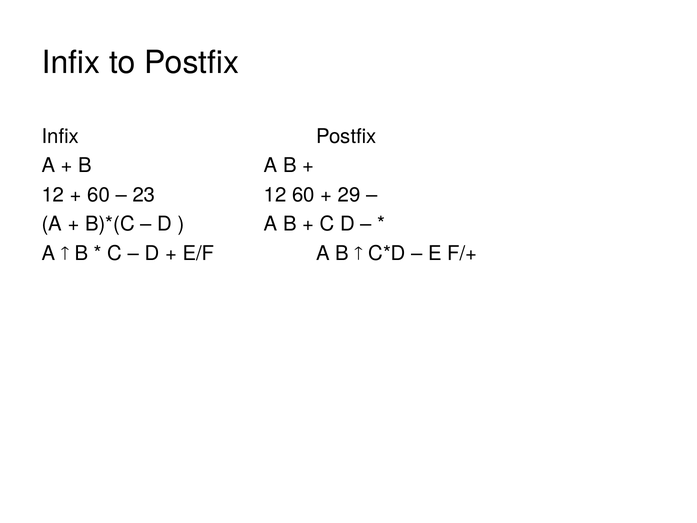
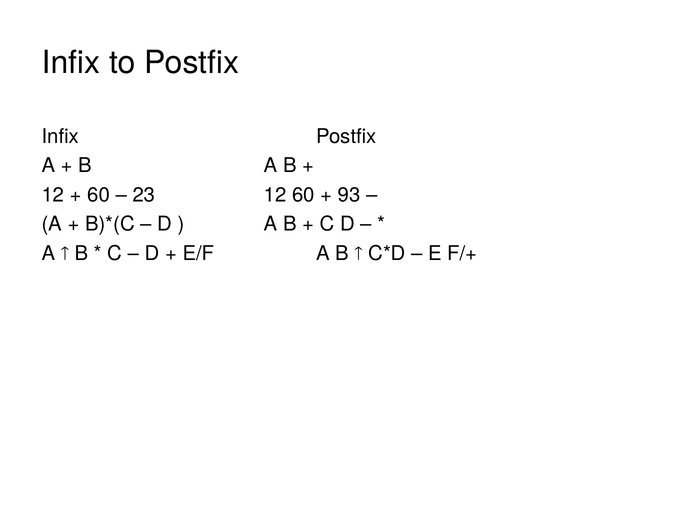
29: 29 -> 93
